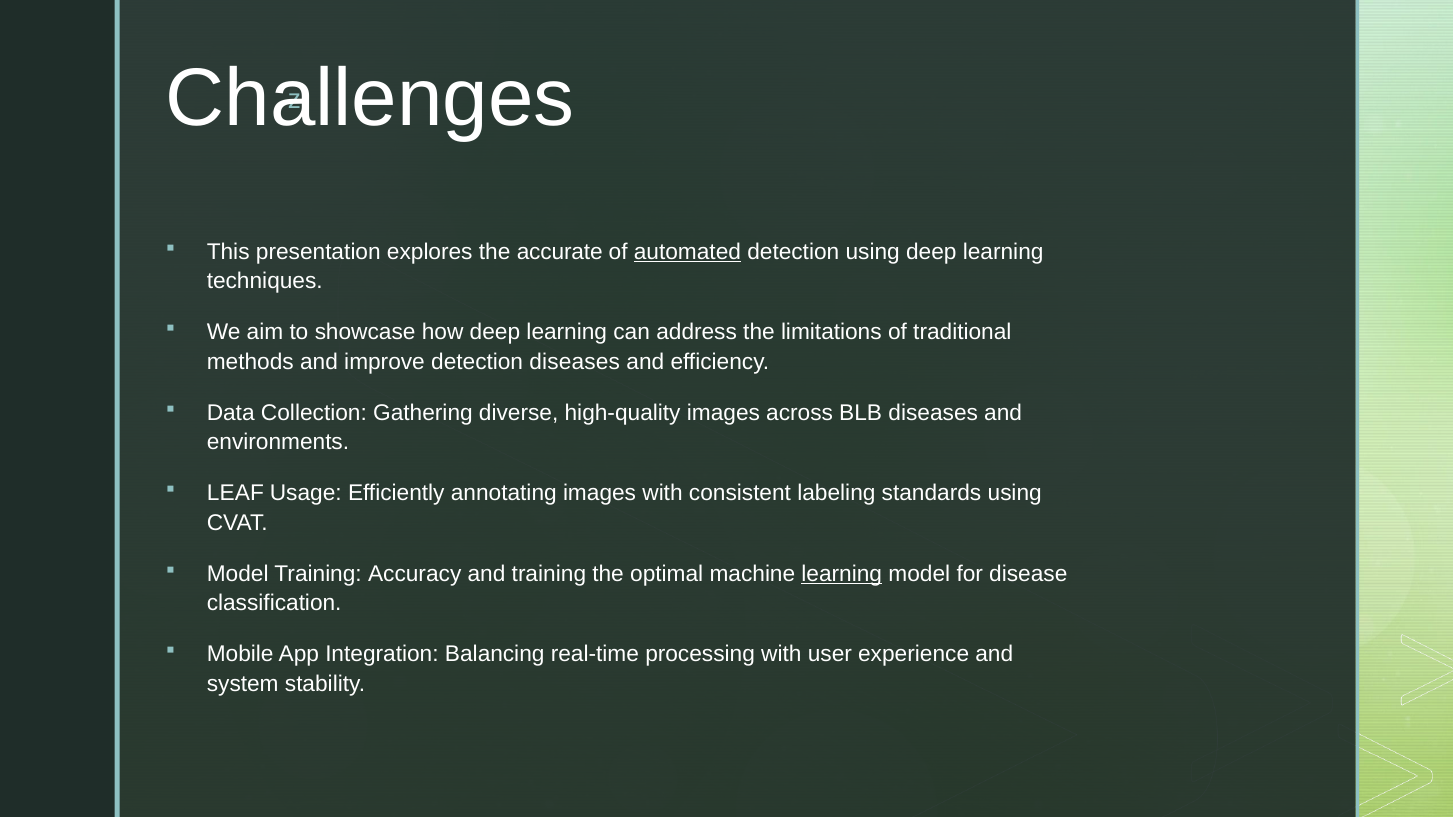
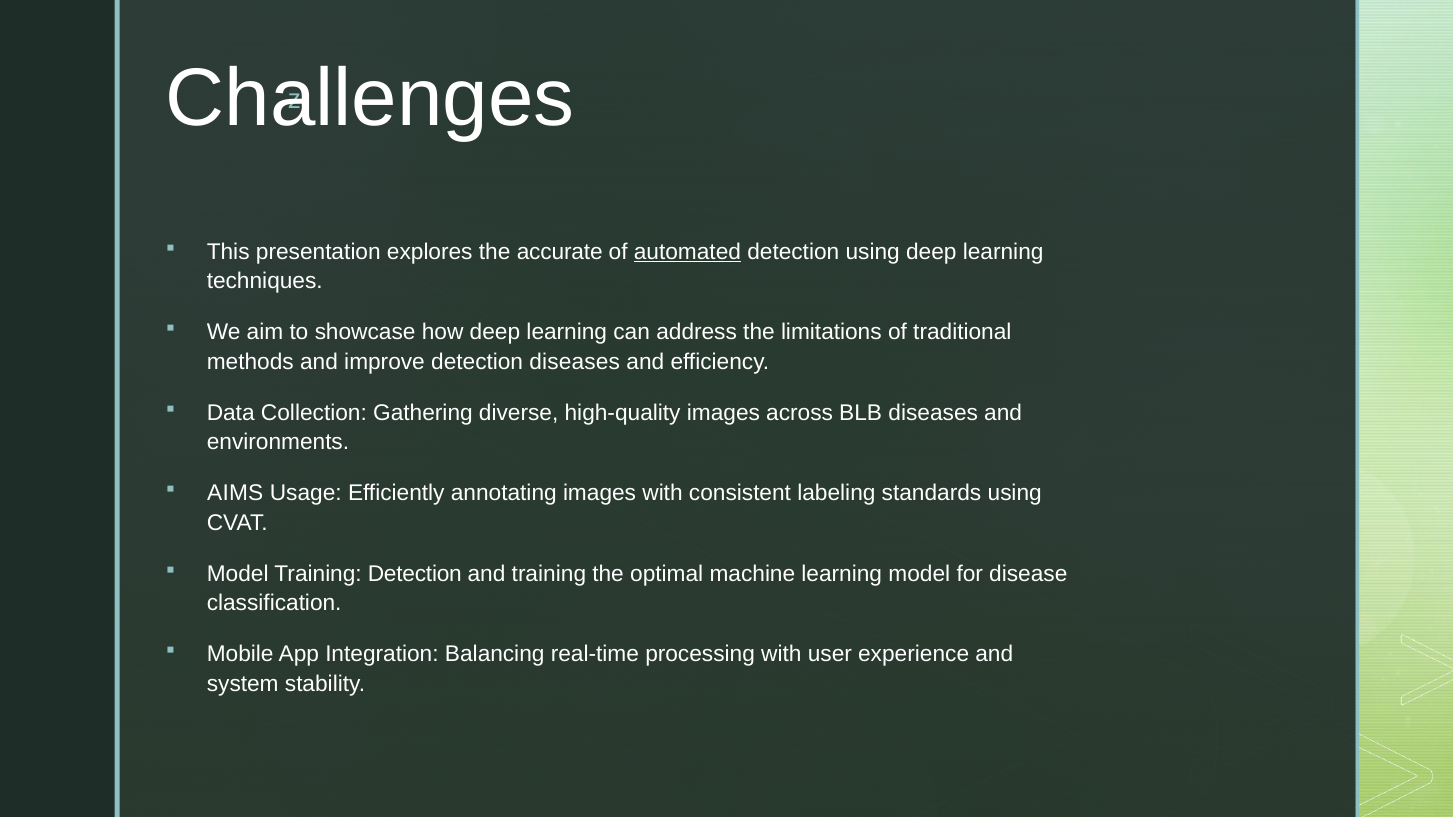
LEAF: LEAF -> AIMS
Training Accuracy: Accuracy -> Detection
learning at (842, 574) underline: present -> none
